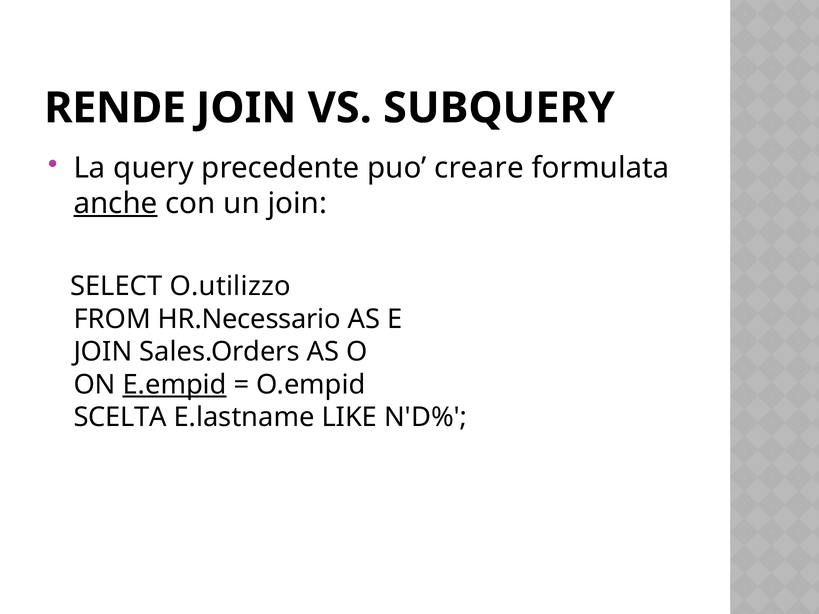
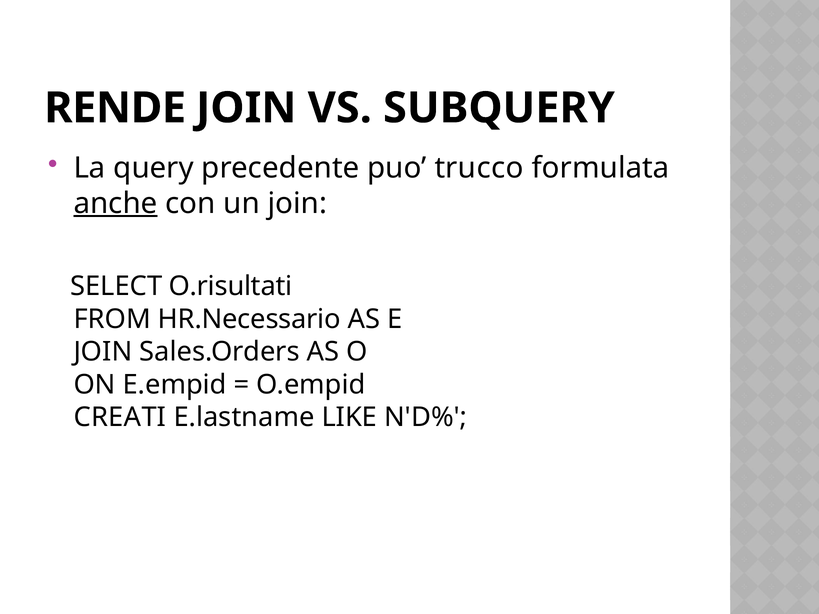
creare: creare -> trucco
O.utilizzo: O.utilizzo -> O.risultati
E.empid underline: present -> none
SCELTA: SCELTA -> CREATI
